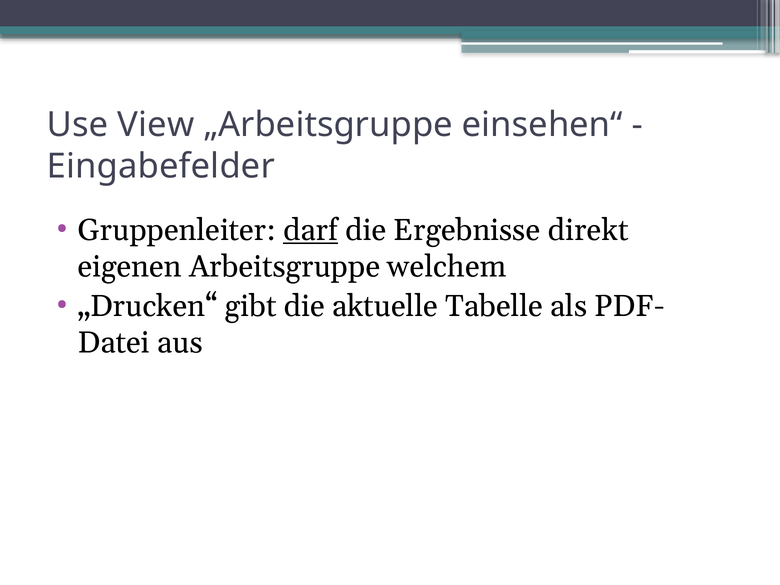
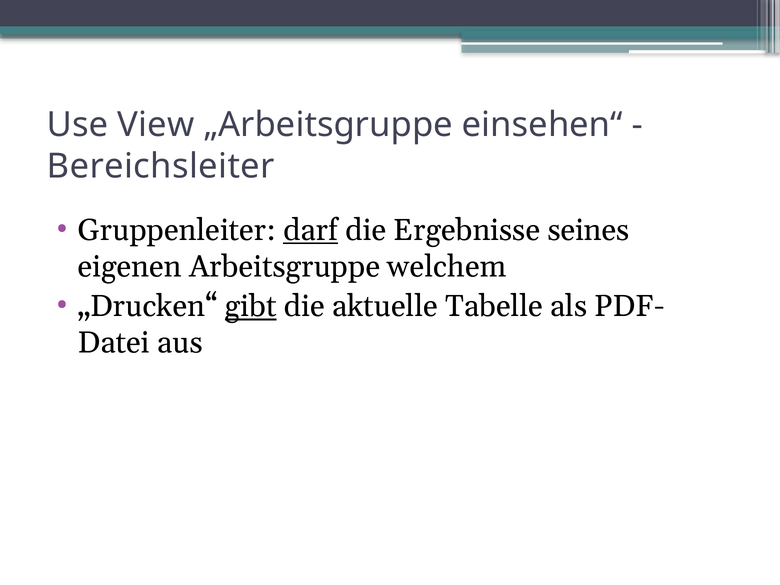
Eingabefelder: Eingabefelder -> Bereichsleiter
direkt: direkt -> seines
gibt underline: none -> present
